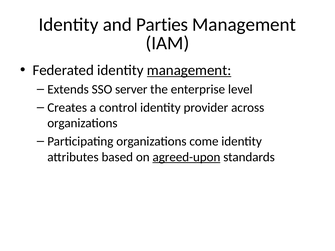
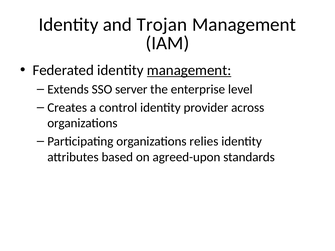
Parties: Parties -> Trojan
come: come -> relies
agreed-upon underline: present -> none
